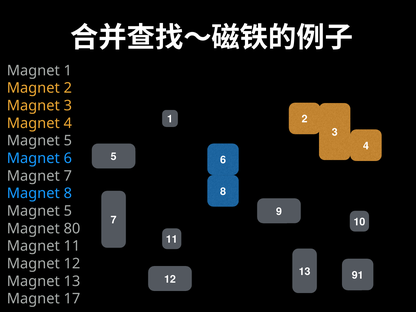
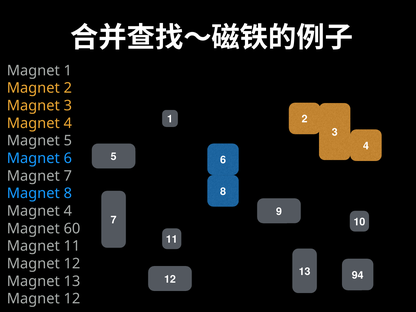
5 at (68, 211): 5 -> 4
80: 80 -> 60
91: 91 -> 94
17 at (72, 299): 17 -> 12
